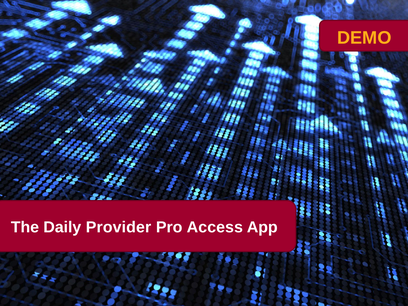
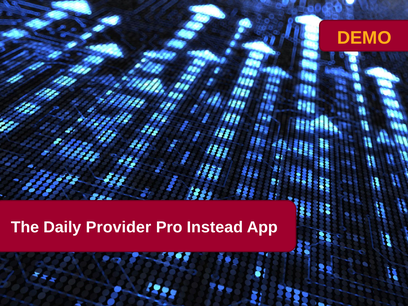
Access: Access -> Instead
